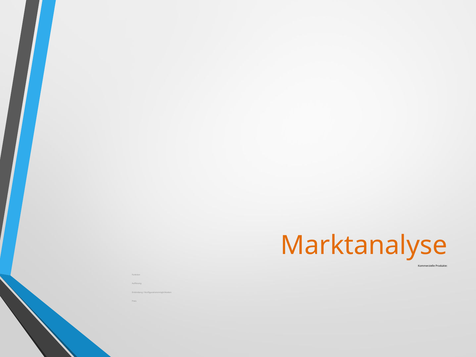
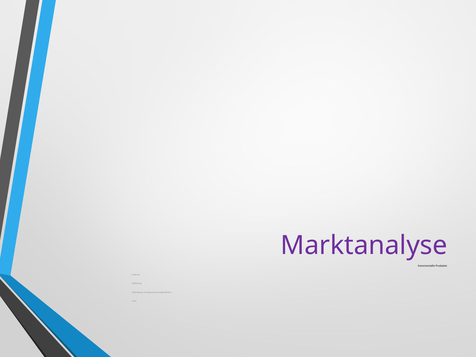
Marktanalyse colour: orange -> purple
